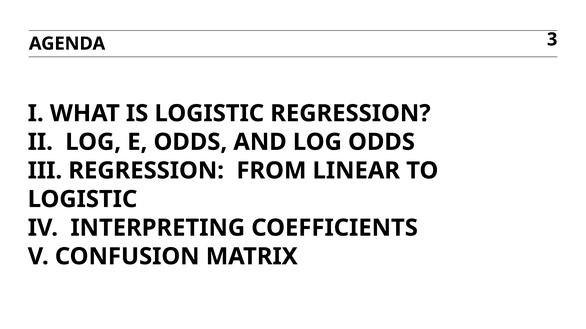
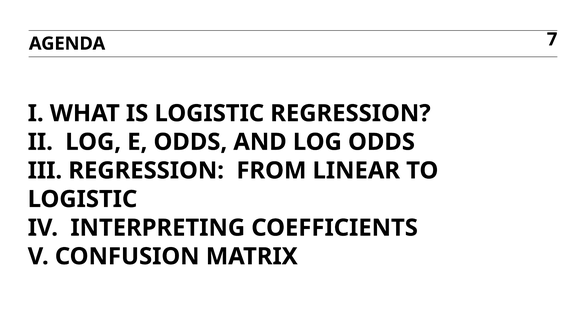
3: 3 -> 7
